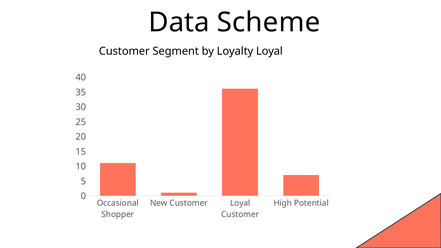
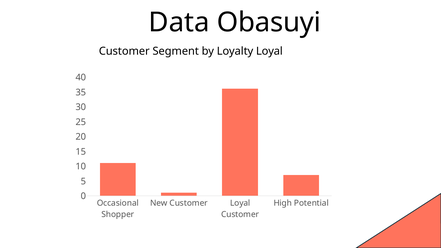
Scheme: Scheme -> Obasuyi
